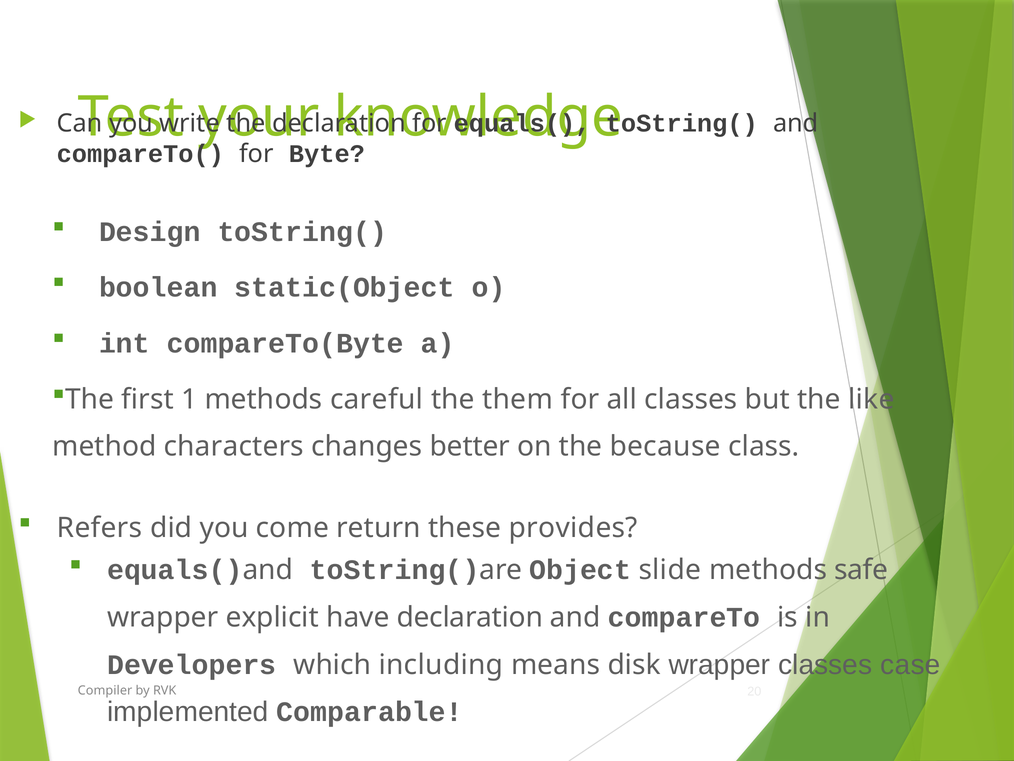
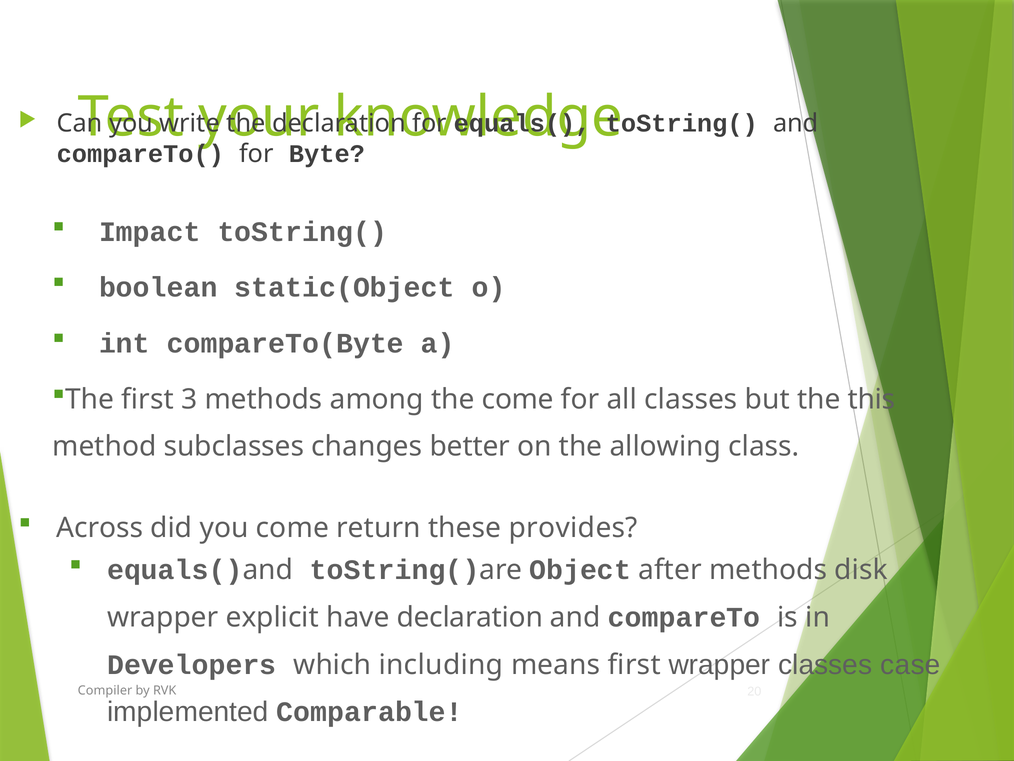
Design: Design -> Impact
1: 1 -> 3
careful: careful -> among
the them: them -> come
like: like -> this
characters: characters -> subclasses
because: because -> allowing
Refers: Refers -> Across
slide: slide -> after
safe: safe -> disk
means disk: disk -> first
